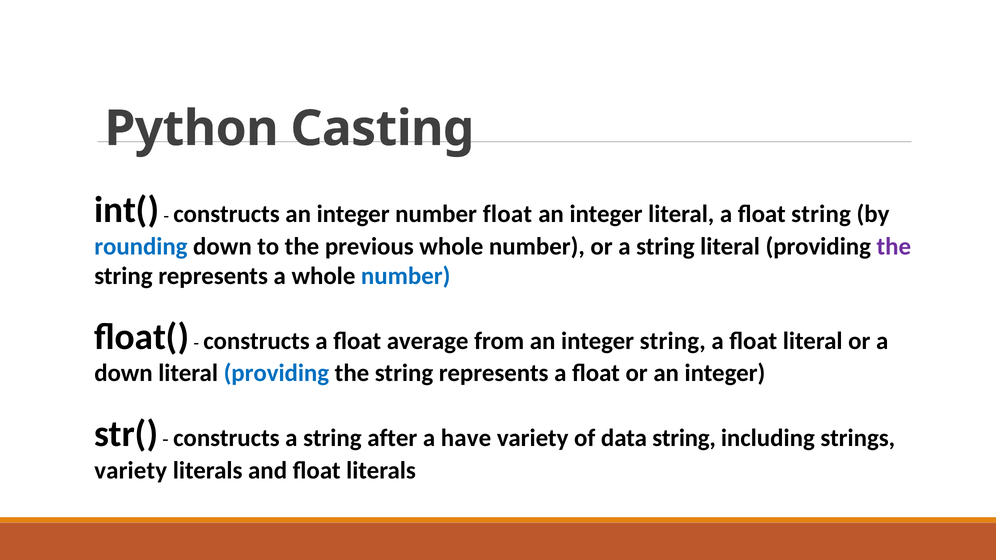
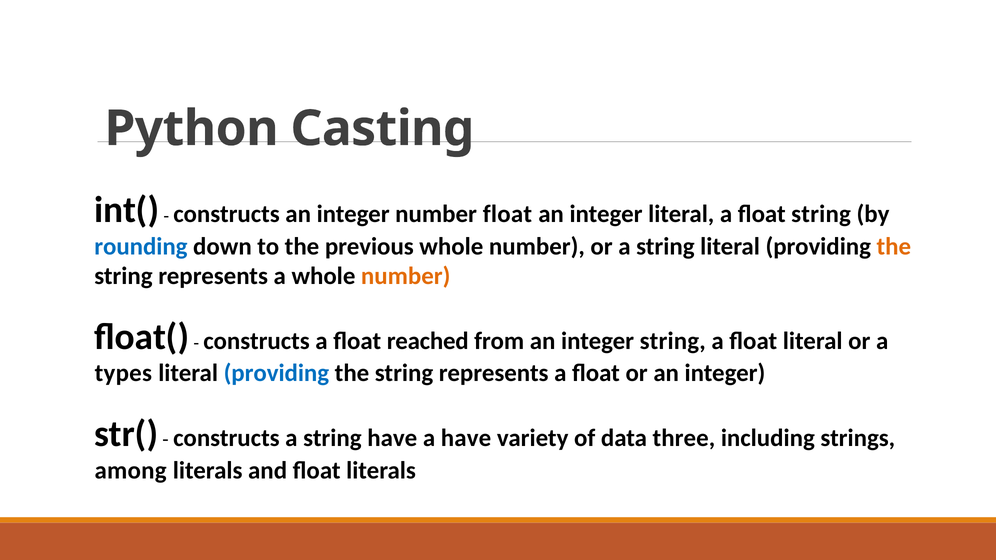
the at (894, 246) colour: purple -> orange
number at (406, 276) colour: blue -> orange
average: average -> reached
down at (123, 373): down -> types
string after: after -> have
data string: string -> three
variety at (131, 471): variety -> among
